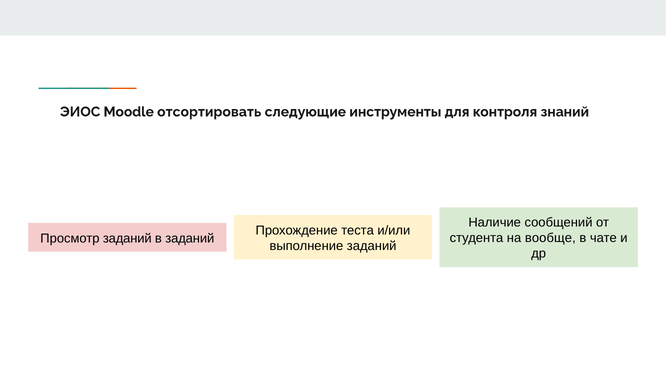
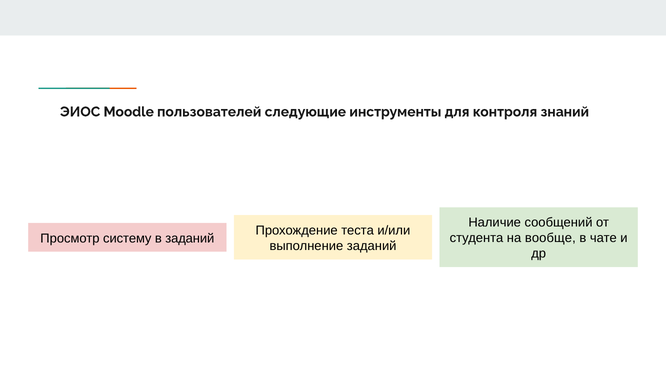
отсортировать: отсортировать -> пользователей
Просмотр заданий: заданий -> систему
